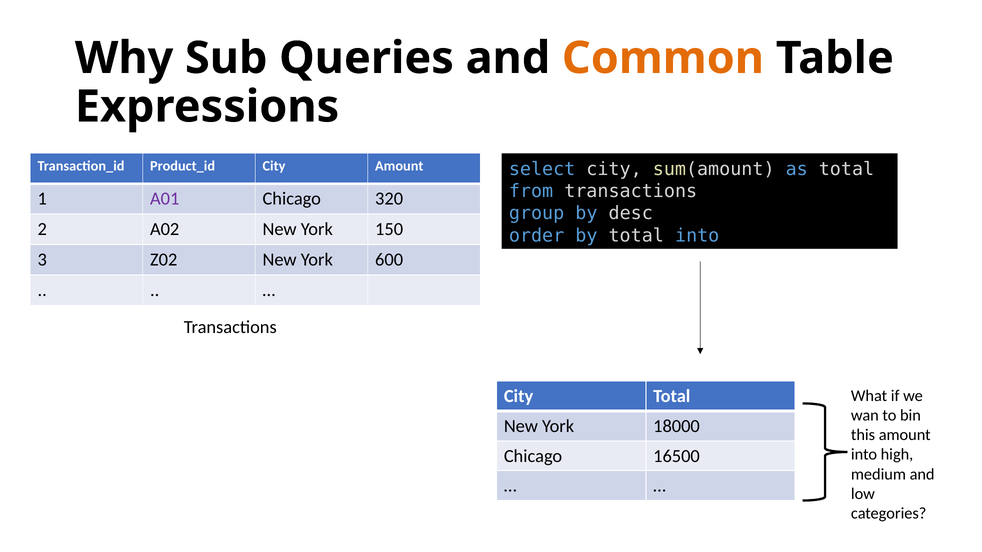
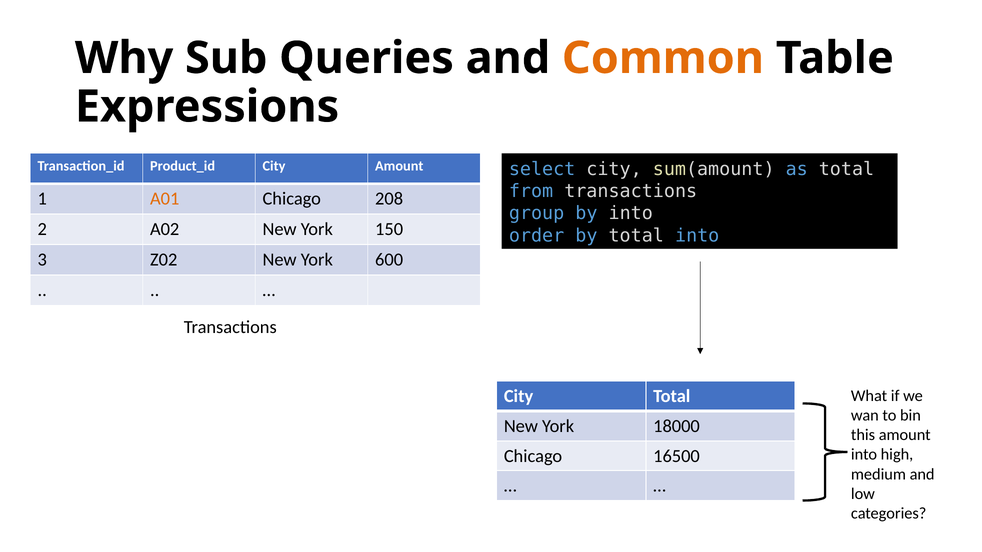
A01 colour: purple -> orange
320: 320 -> 208
by desc: desc -> into
